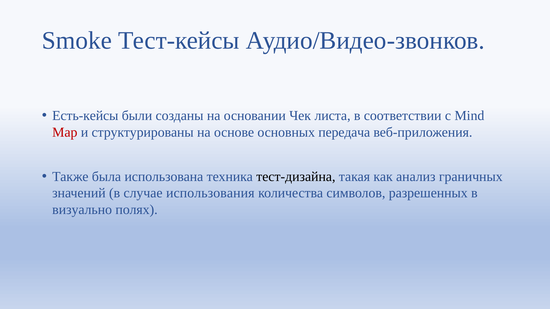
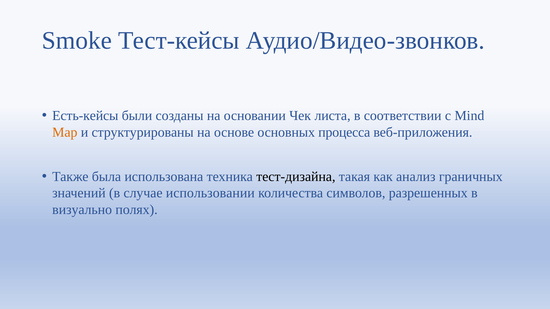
Map colour: red -> orange
передача: передача -> процесса
использования: использования -> использовании
